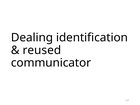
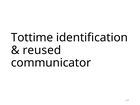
Dealing: Dealing -> Tottime
